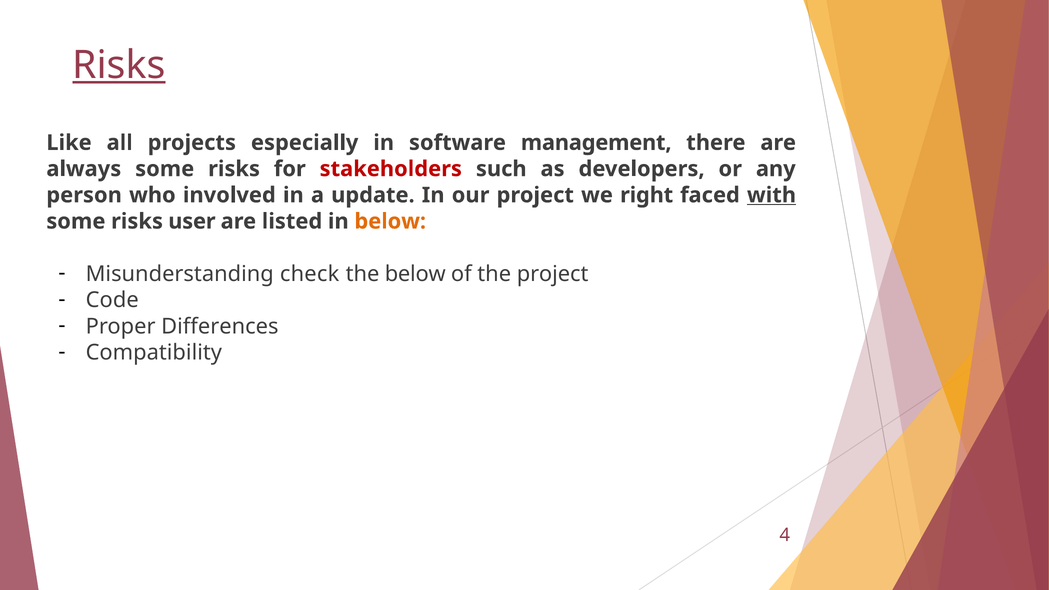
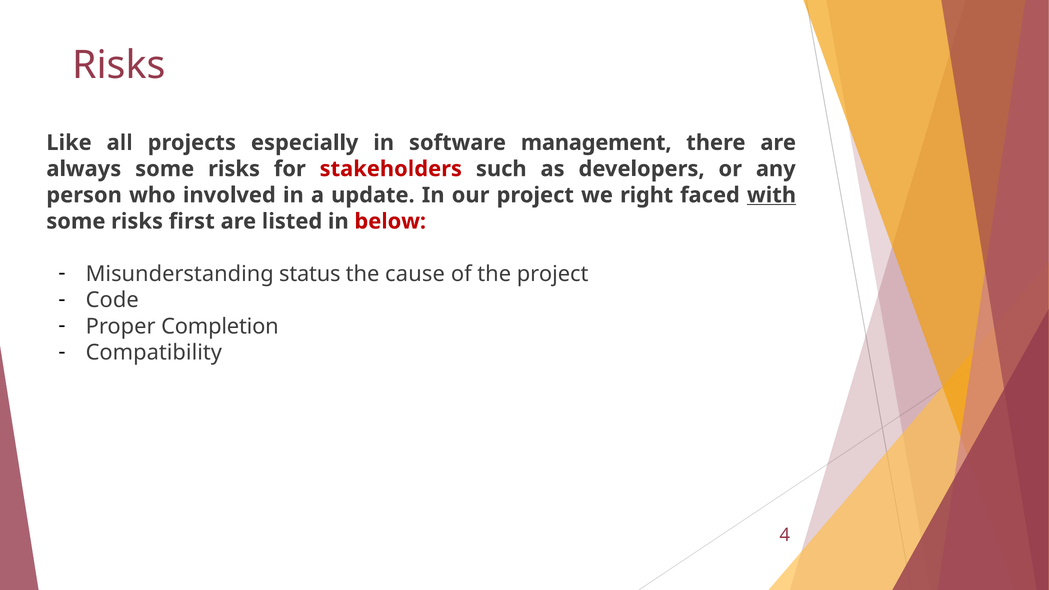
Risks at (119, 65) underline: present -> none
user: user -> first
below at (390, 221) colour: orange -> red
check: check -> status
the below: below -> cause
Differences: Differences -> Completion
